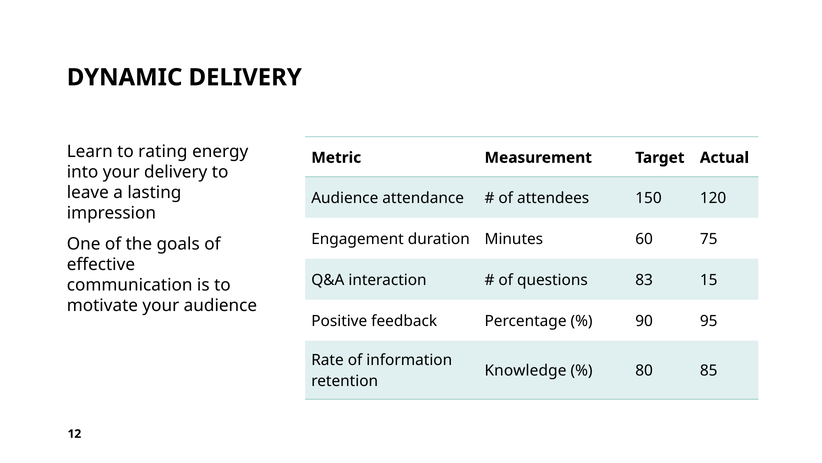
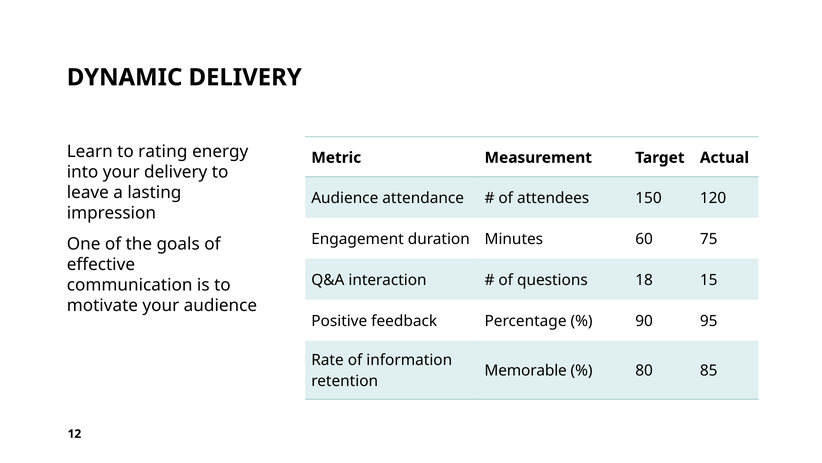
83: 83 -> 18
Knowledge: Knowledge -> Memorable
